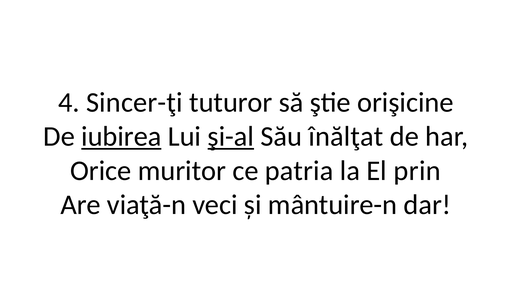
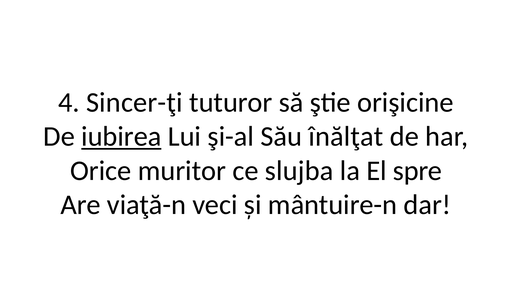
şi-al underline: present -> none
patria: patria -> slujba
prin: prin -> spre
